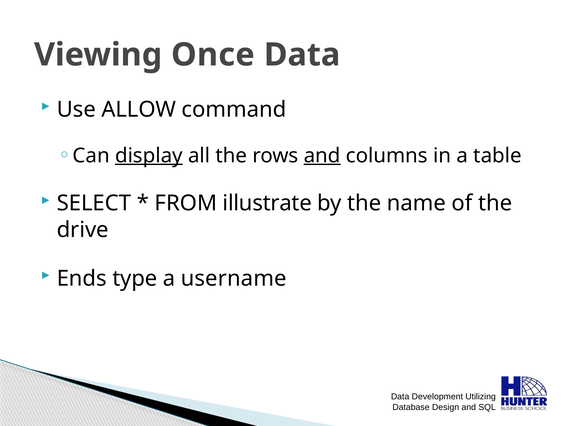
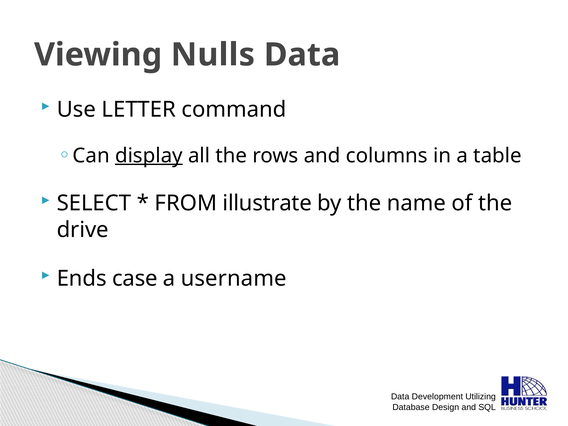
Once: Once -> Nulls
ALLOW: ALLOW -> LETTER
and at (322, 156) underline: present -> none
type: type -> case
